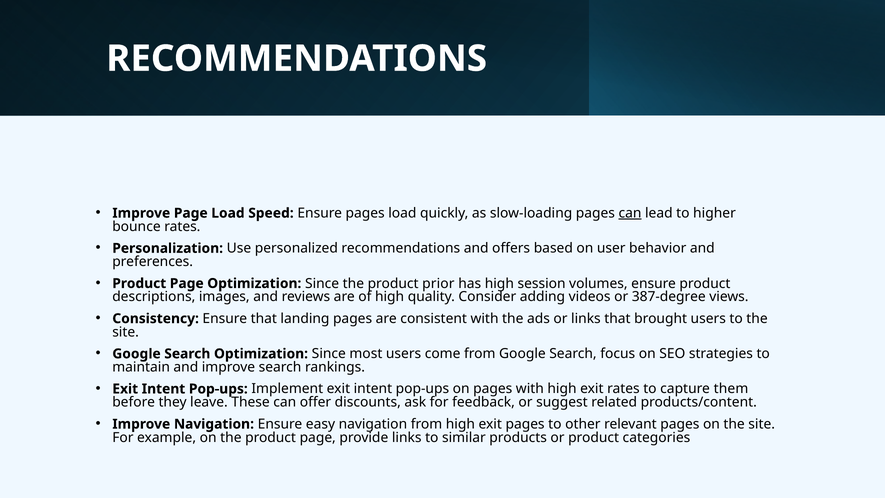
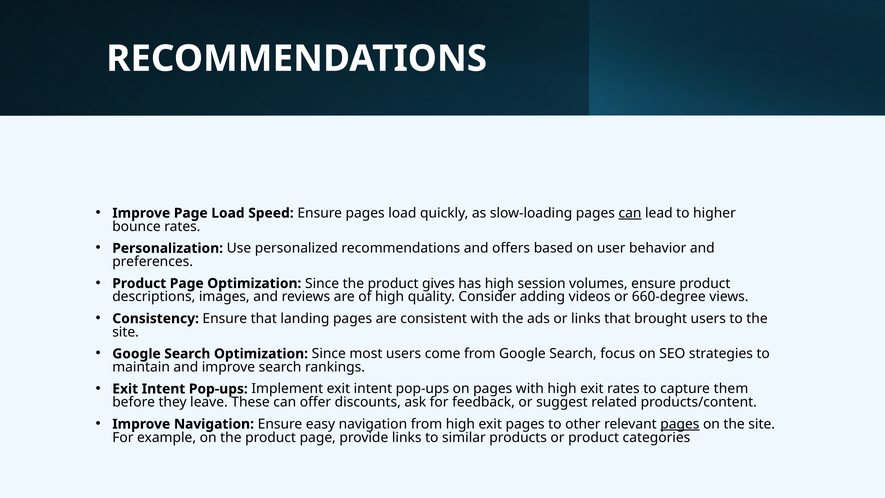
prior: prior -> gives
387-degree: 387-degree -> 660-degree
pages at (680, 424) underline: none -> present
